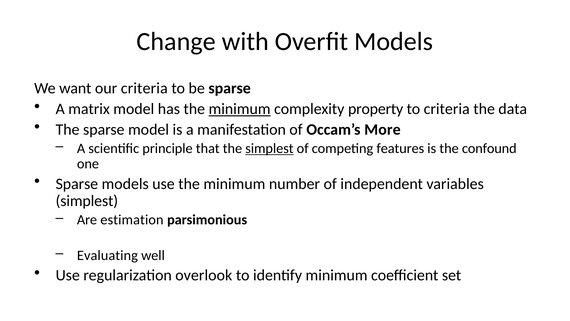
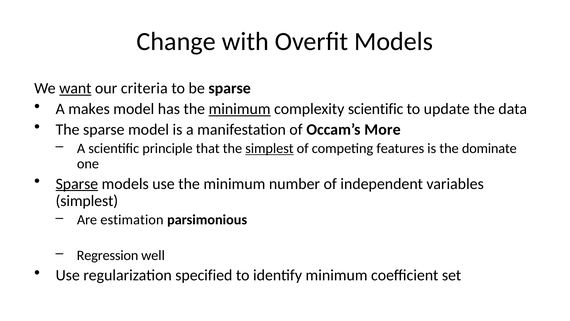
want underline: none -> present
matrix: matrix -> makes
complexity property: property -> scientific
to criteria: criteria -> update
confound: confound -> dominate
Sparse at (77, 184) underline: none -> present
Evaluating: Evaluating -> Regression
overlook: overlook -> specified
